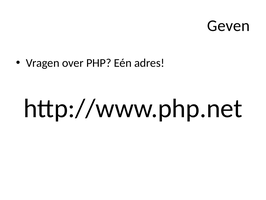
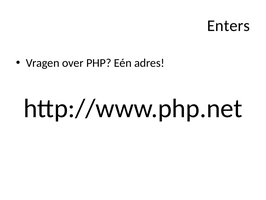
Geven: Geven -> Enters
